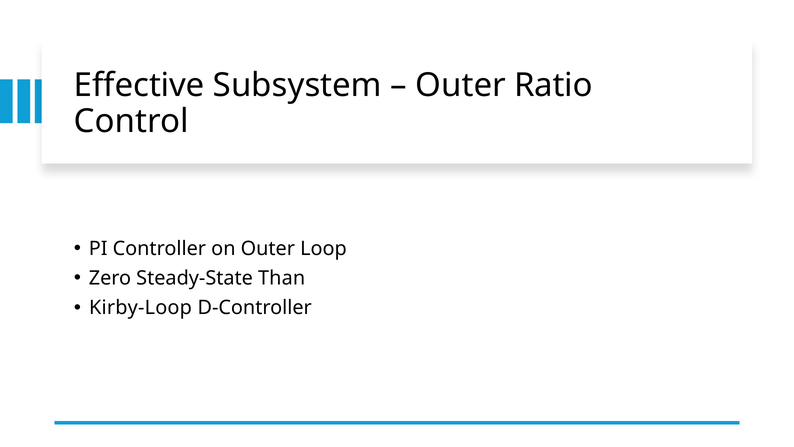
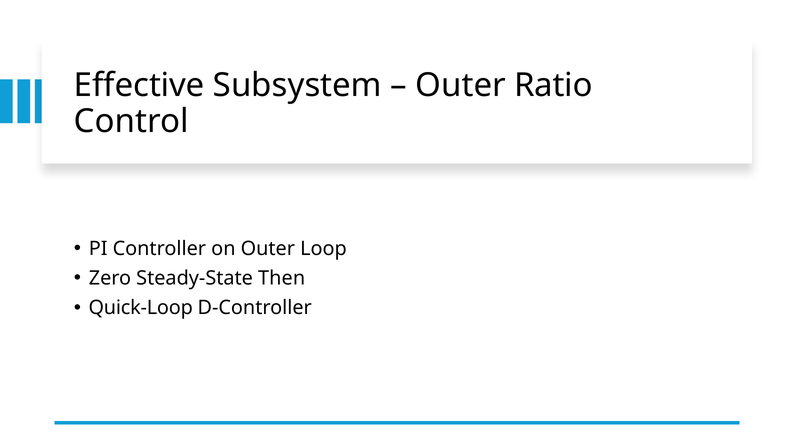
Than: Than -> Then
Kirby-Loop: Kirby-Loop -> Quick-Loop
